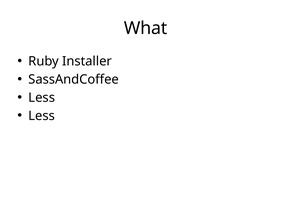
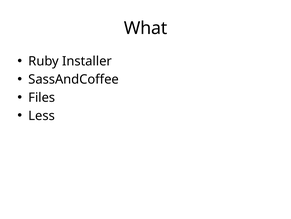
Less at (42, 97): Less -> Files
